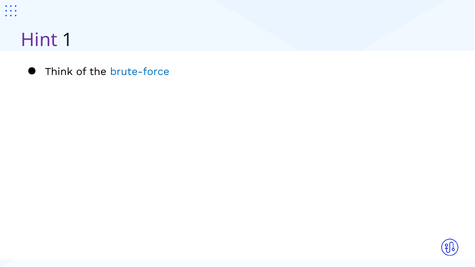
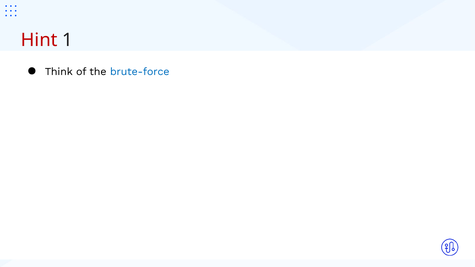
Hint colour: purple -> red
